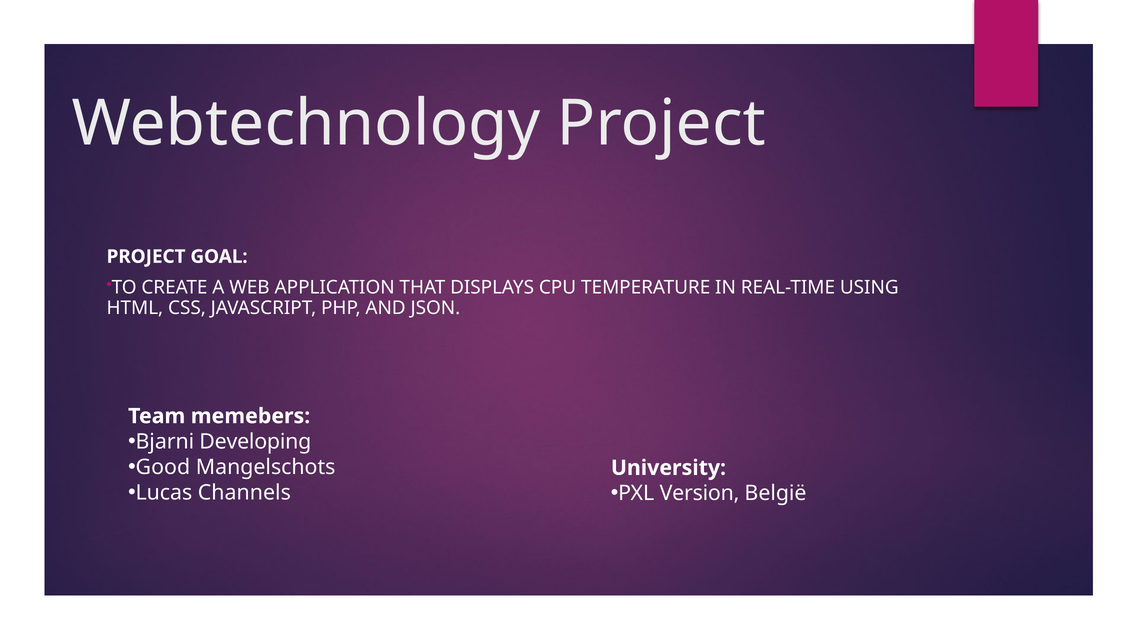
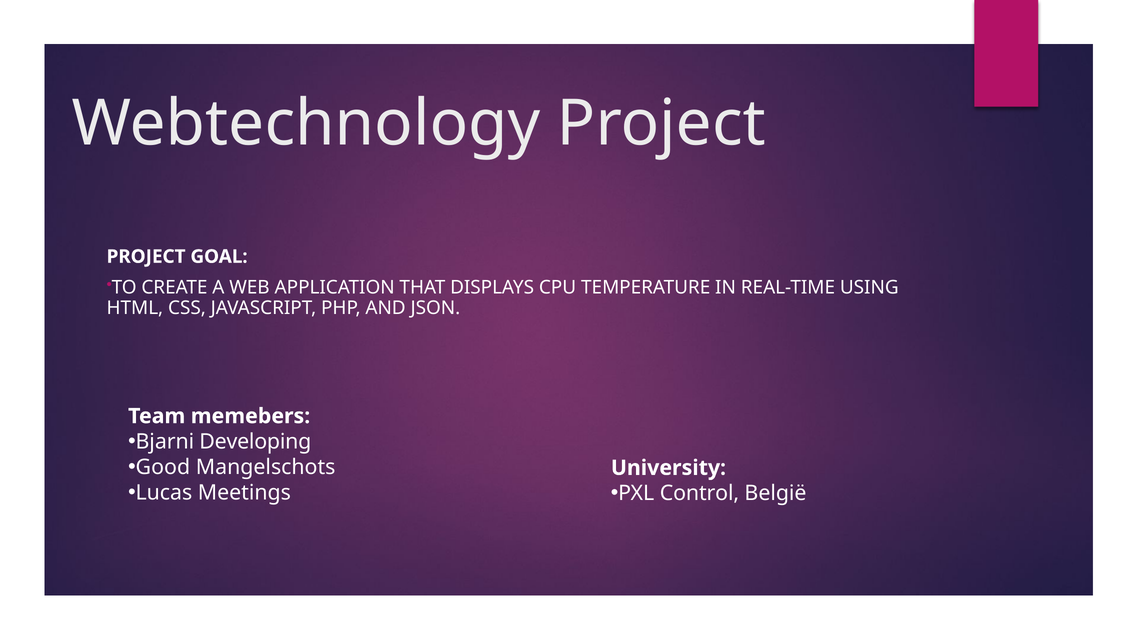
Channels: Channels -> Meetings
Version: Version -> Control
